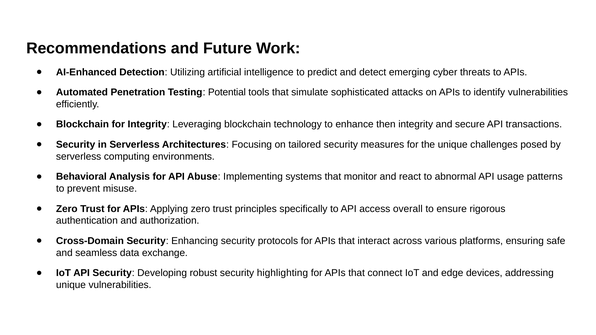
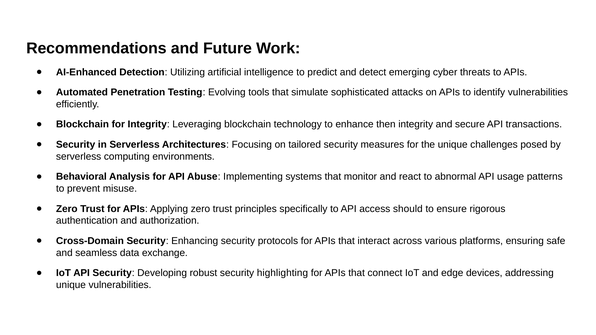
Potential: Potential -> Evolving
overall: overall -> should
